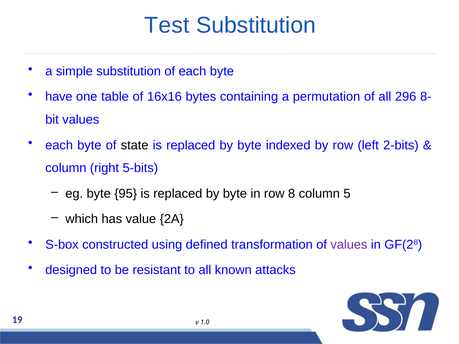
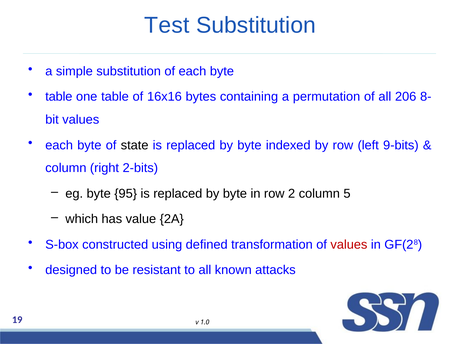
have at (59, 97): have -> table
296: 296 -> 206
2-bits: 2-bits -> 9-bits
5-bits: 5-bits -> 2-bits
8: 8 -> 2
values at (349, 245) colour: purple -> red
